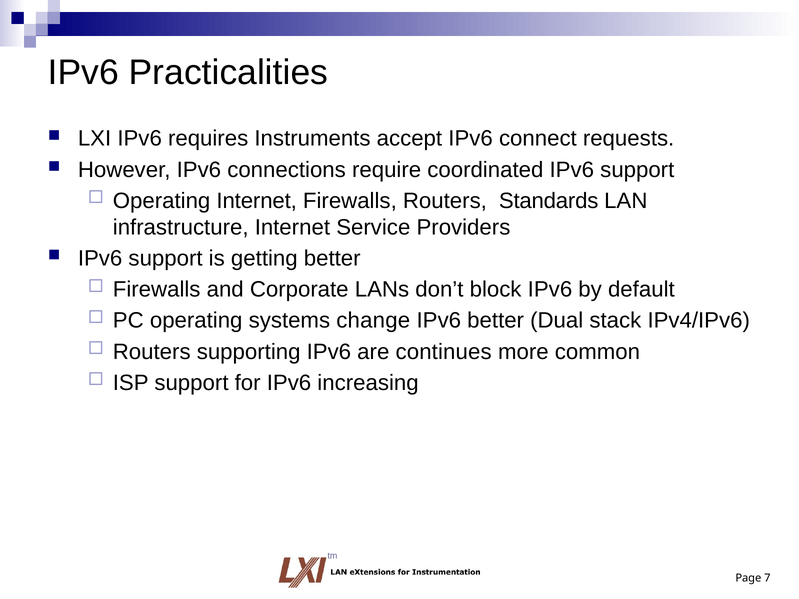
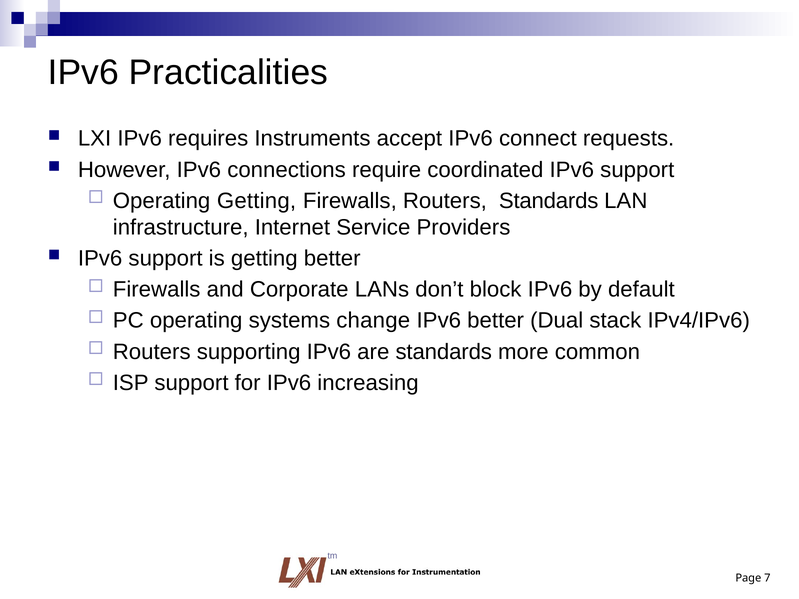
Operating Internet: Internet -> Getting
are continues: continues -> standards
